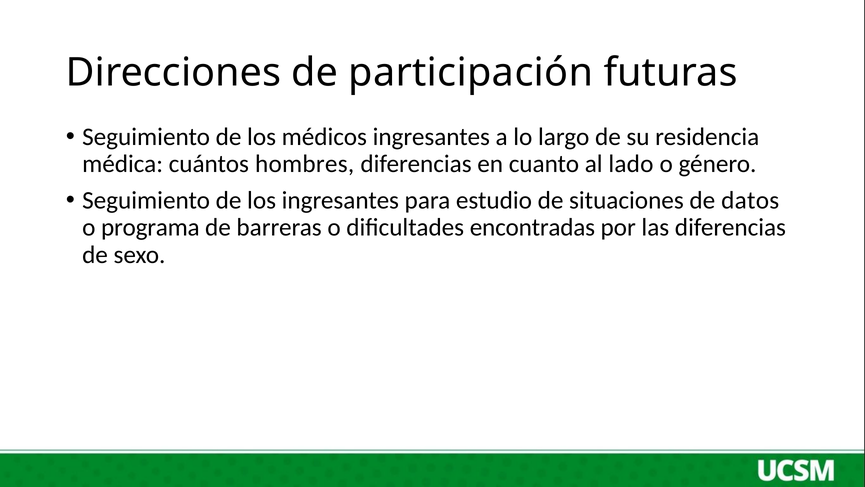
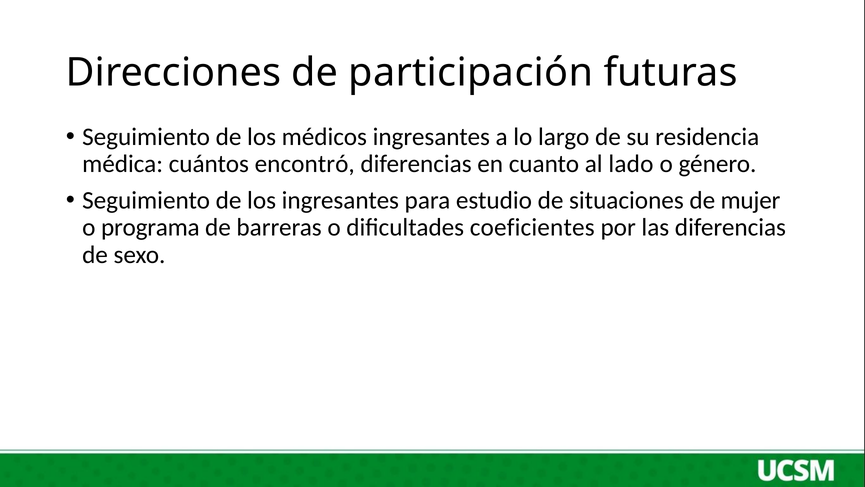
hombres: hombres -> encontró
datos: datos -> mujer
encontradas: encontradas -> coeficientes
